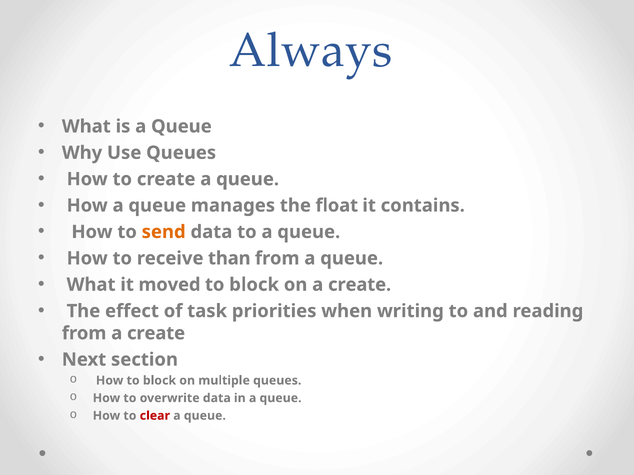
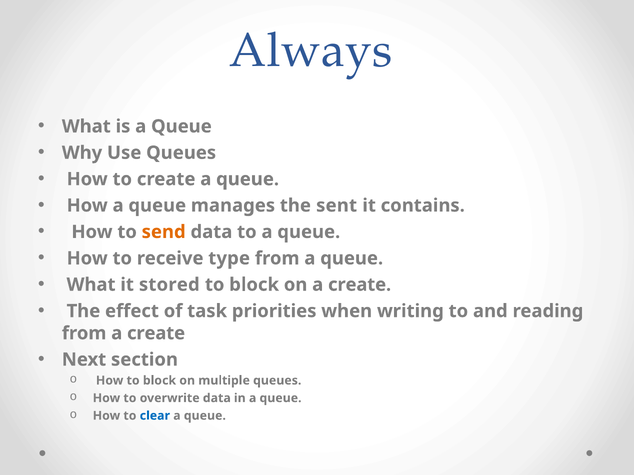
float: float -> sent
than: than -> type
moved: moved -> stored
clear colour: red -> blue
